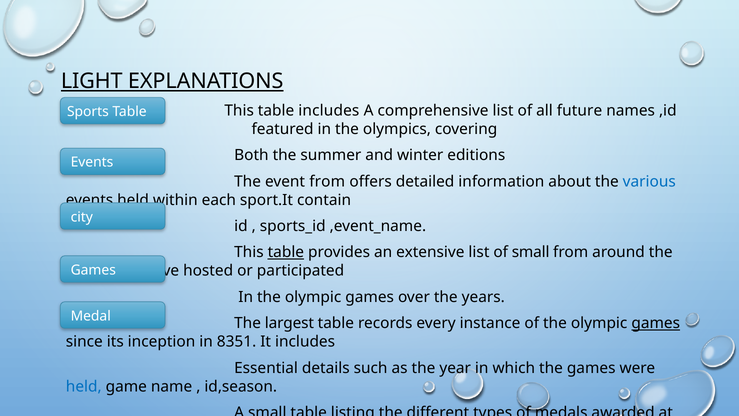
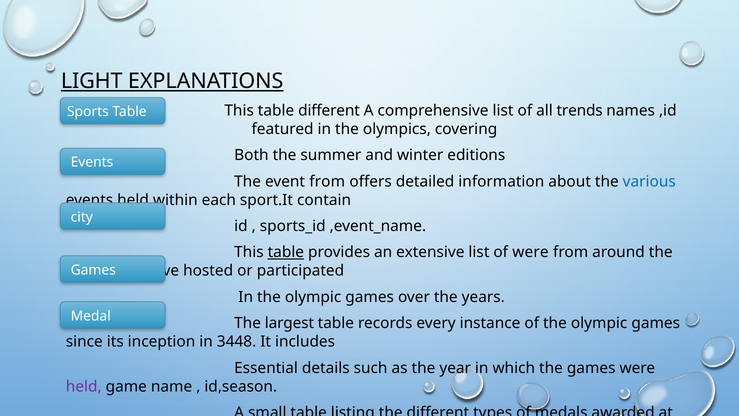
table includes: includes -> different
future: future -> trends
of small: small -> were
games at (656, 323) underline: present -> none
8351: 8351 -> 3448
held at (84, 386) colour: blue -> purple
